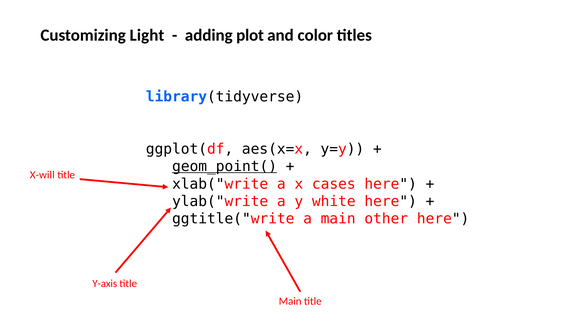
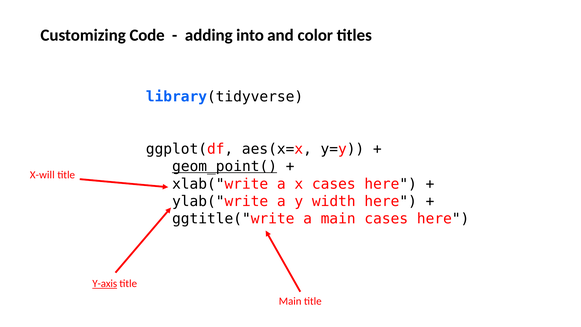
Light: Light -> Code
plot: plot -> into
white: white -> width
main other: other -> cases
Y-axis underline: none -> present
